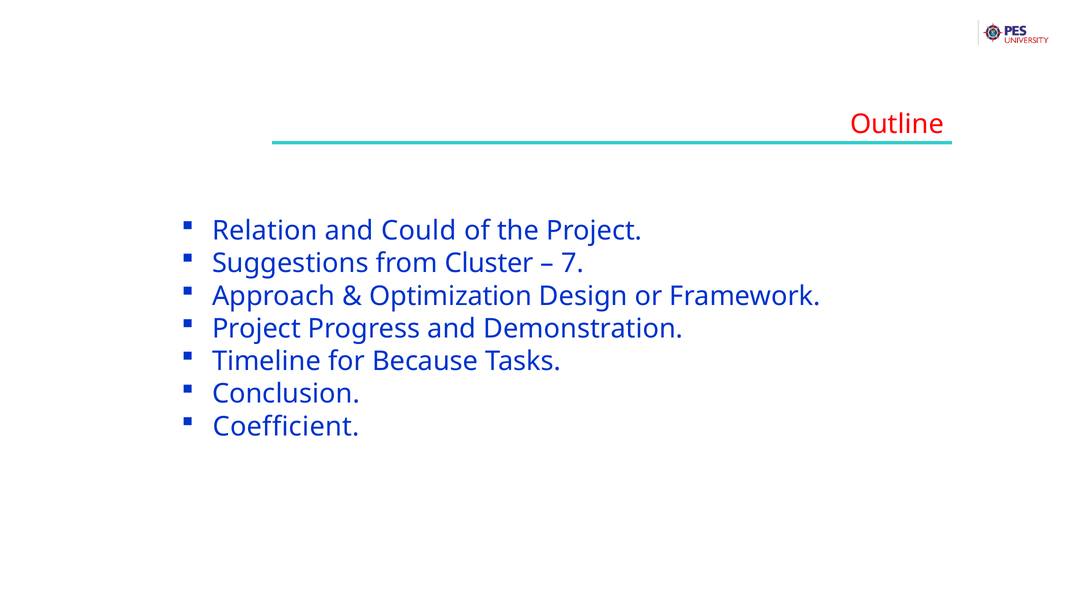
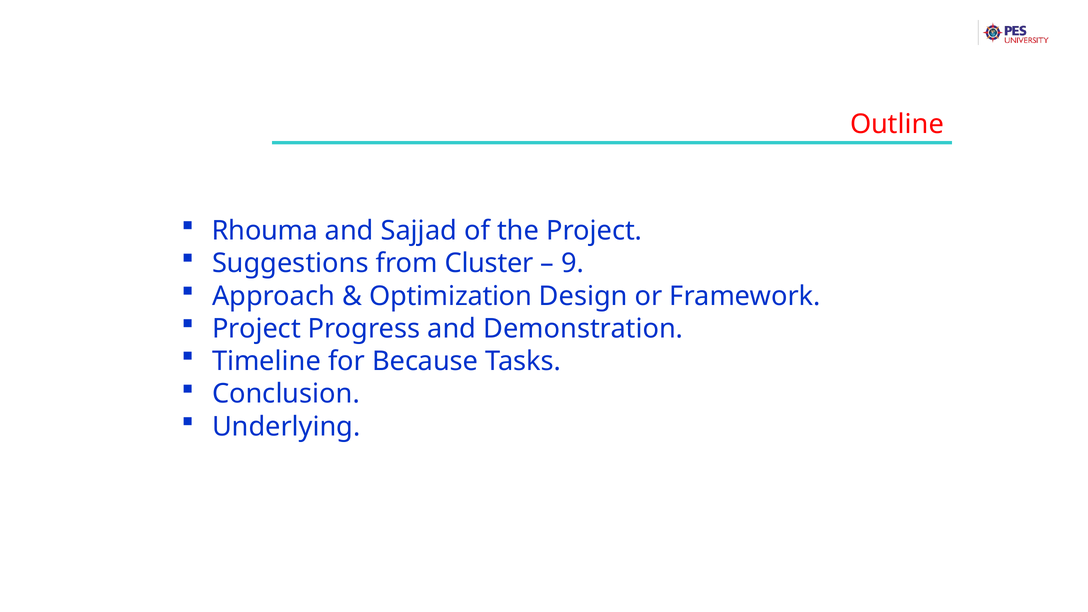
Relation: Relation -> Rhouma
Could: Could -> Sajjad
7: 7 -> 9
Coefficient: Coefficient -> Underlying
